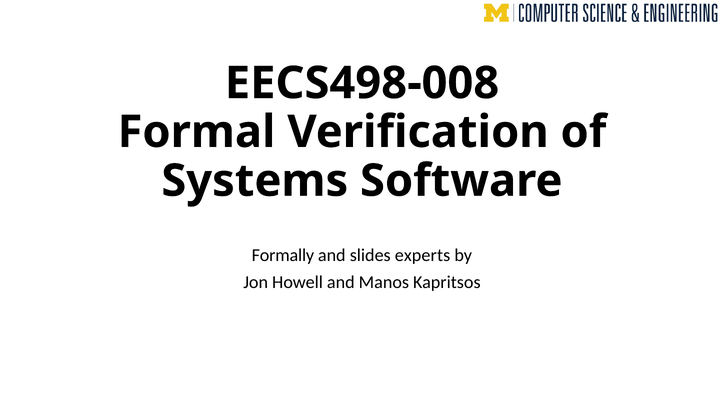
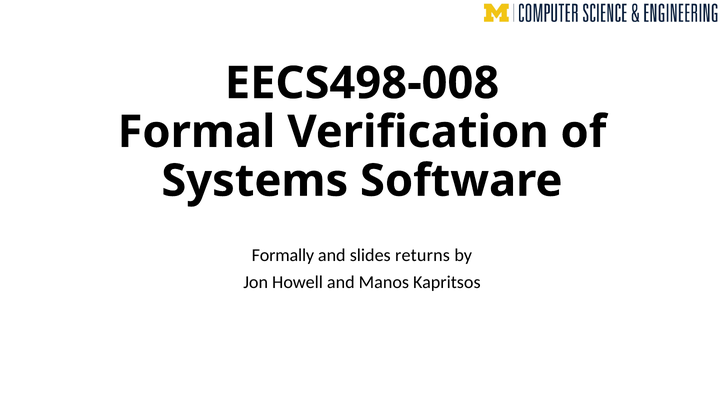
experts: experts -> returns
